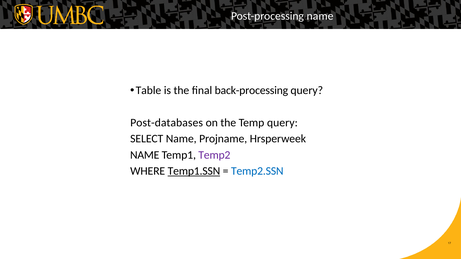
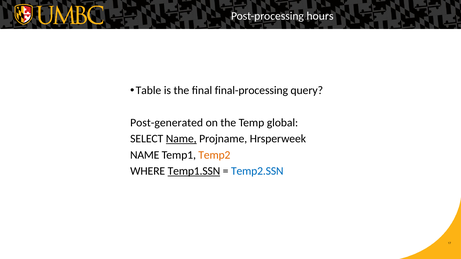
Post-processing name: name -> hours
back-processing: back-processing -> final-processing
Post-databases: Post-databases -> Post-generated
Temp query: query -> global
Name at (181, 139) underline: none -> present
Temp2 colour: purple -> orange
